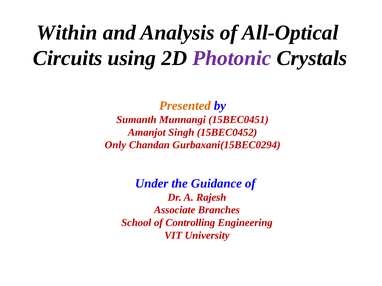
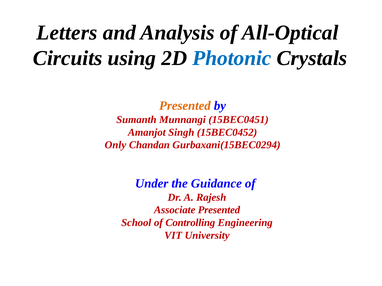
Within: Within -> Letters
Photonic colour: purple -> blue
Associate Branches: Branches -> Presented
